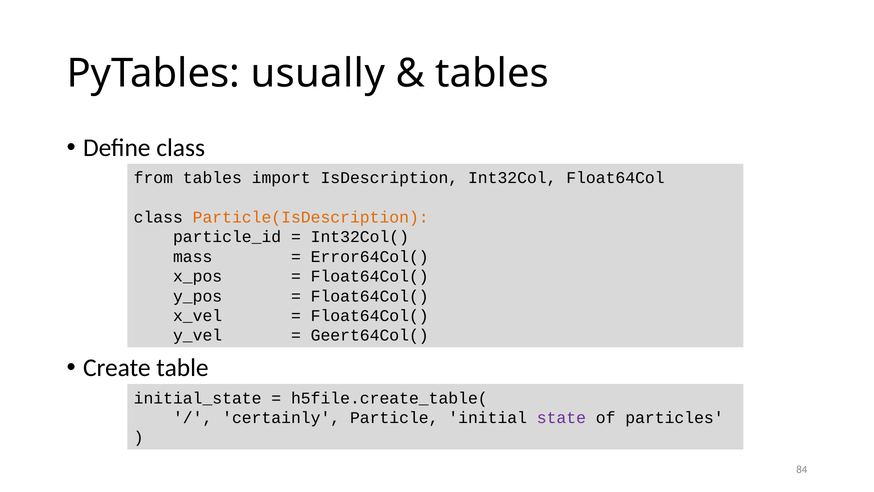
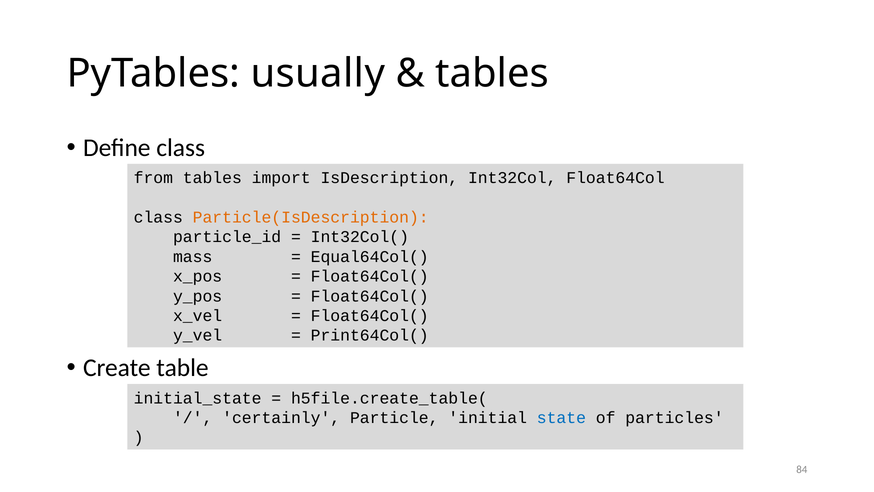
Error64Col(: Error64Col( -> Equal64Col(
Geert64Col(: Geert64Col( -> Print64Col(
state colour: purple -> blue
